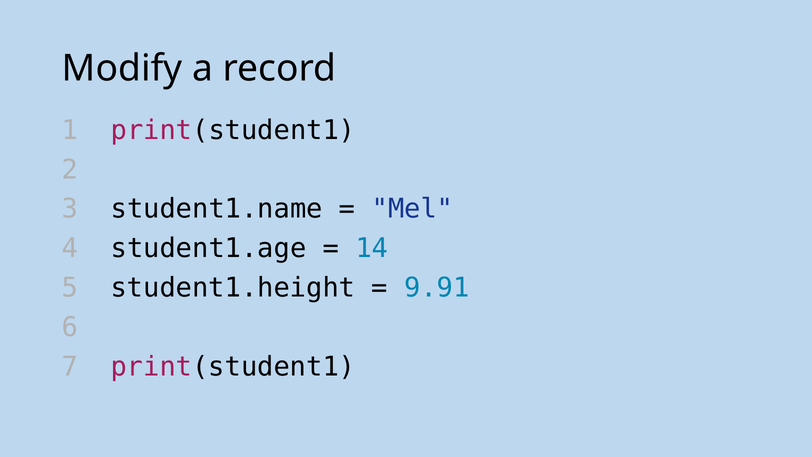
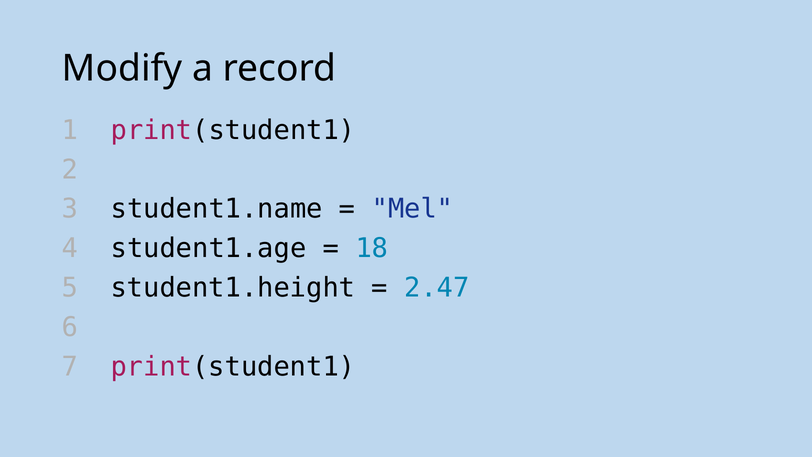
14: 14 -> 18
9.91: 9.91 -> 2.47
